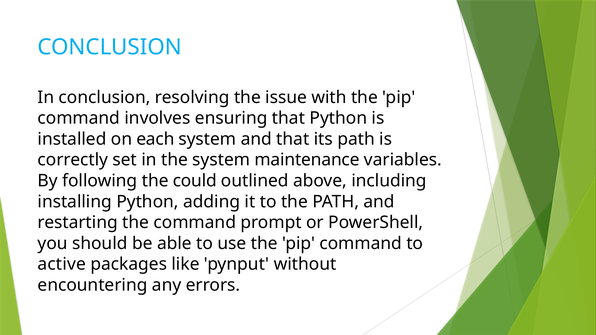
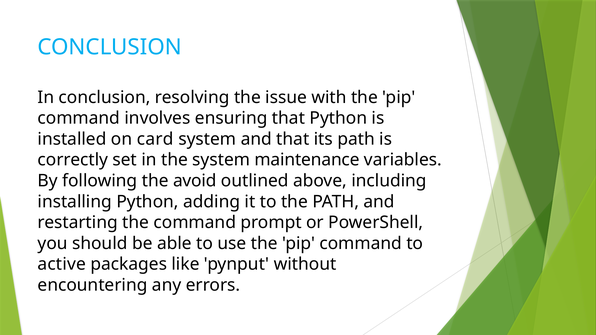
each: each -> card
could: could -> avoid
